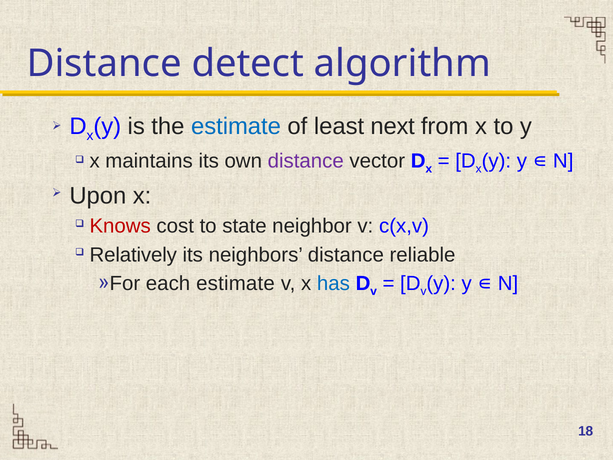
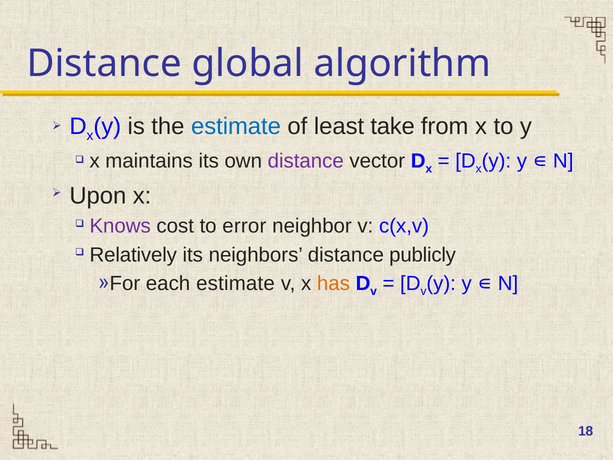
detect: detect -> global
next: next -> take
Knows colour: red -> purple
state: state -> error
reliable: reliable -> publicly
has colour: blue -> orange
